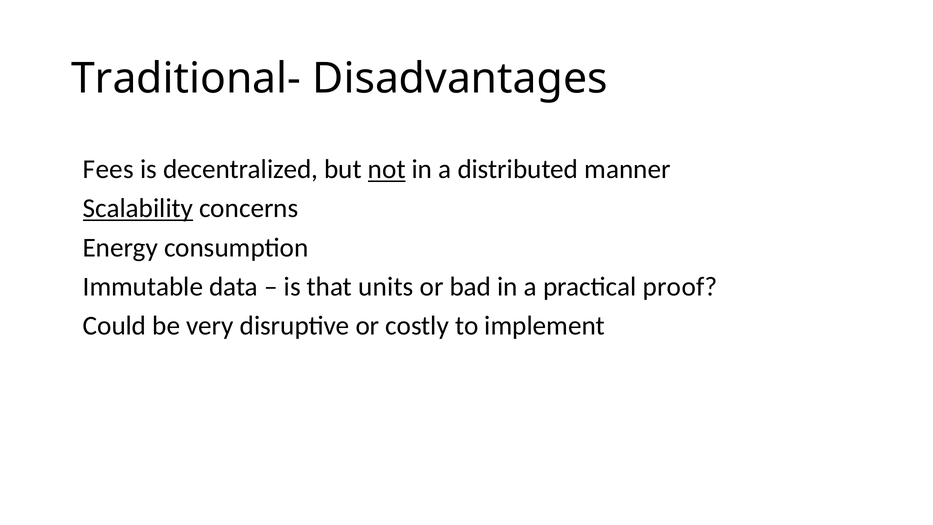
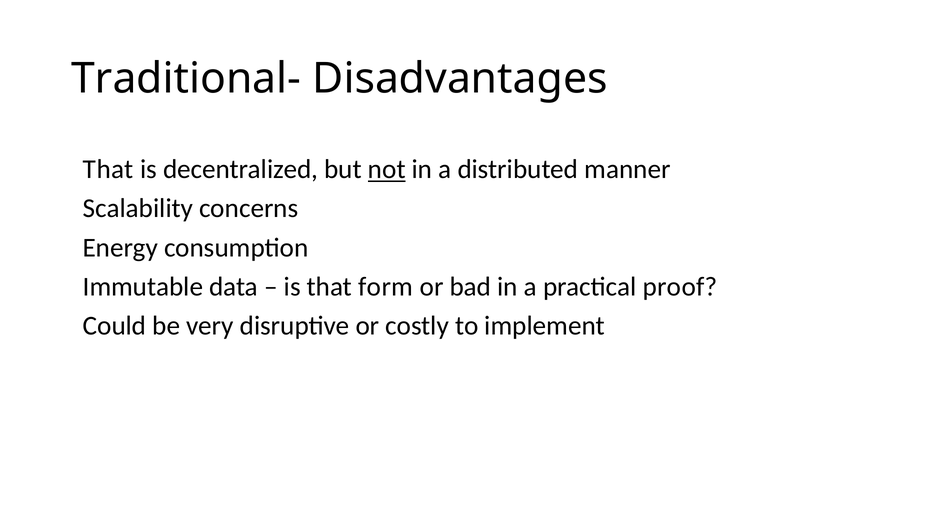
Fees at (108, 169): Fees -> That
Scalability underline: present -> none
units: units -> form
